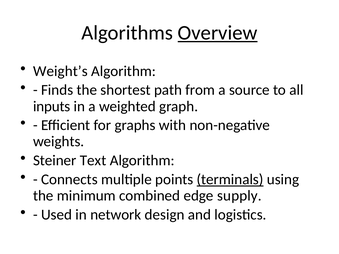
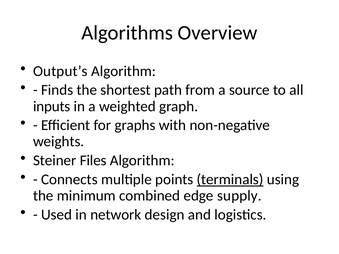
Overview underline: present -> none
Weight’s: Weight’s -> Output’s
Text: Text -> Files
